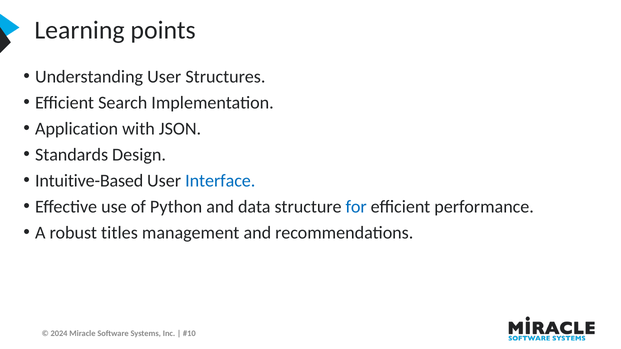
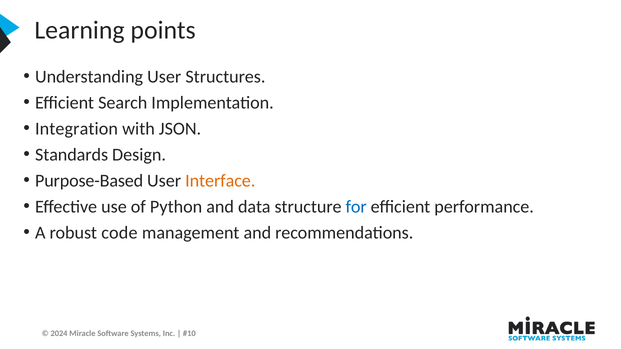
Application: Application -> Integration
Intuitive-Based: Intuitive-Based -> Purpose-Based
Interface colour: blue -> orange
titles: titles -> code
